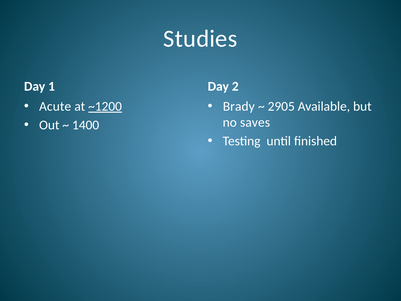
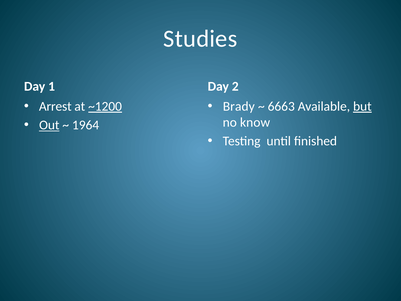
Acute: Acute -> Arrest
2905: 2905 -> 6663
but underline: none -> present
saves: saves -> know
Out underline: none -> present
1400: 1400 -> 1964
